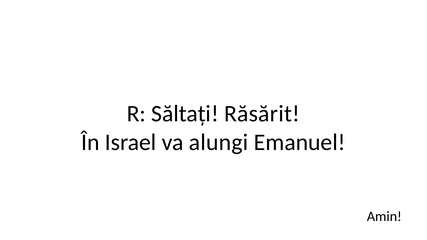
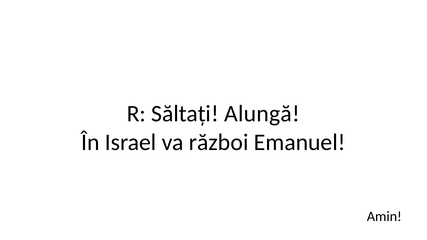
Răsărit: Răsărit -> Alungă
alungi: alungi -> război
